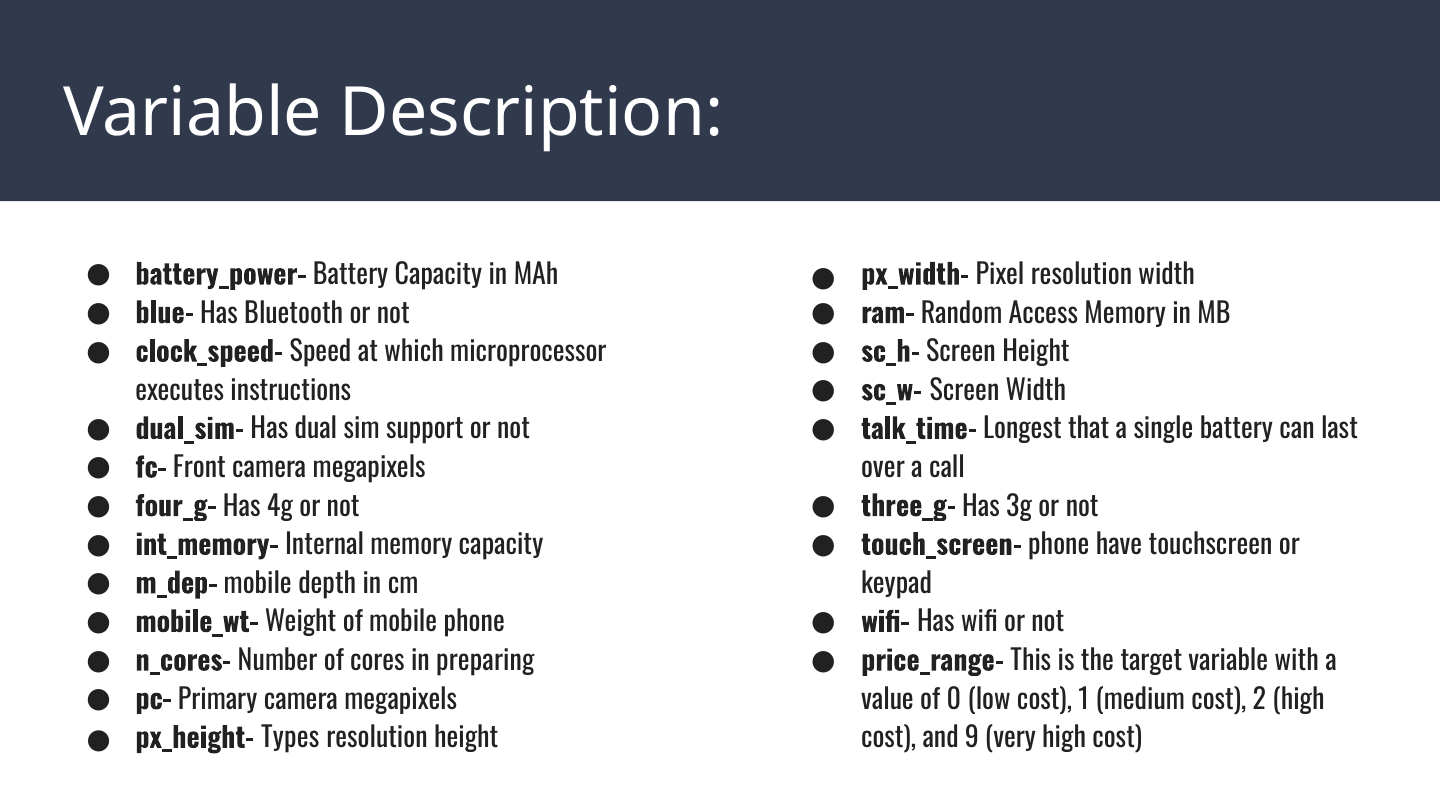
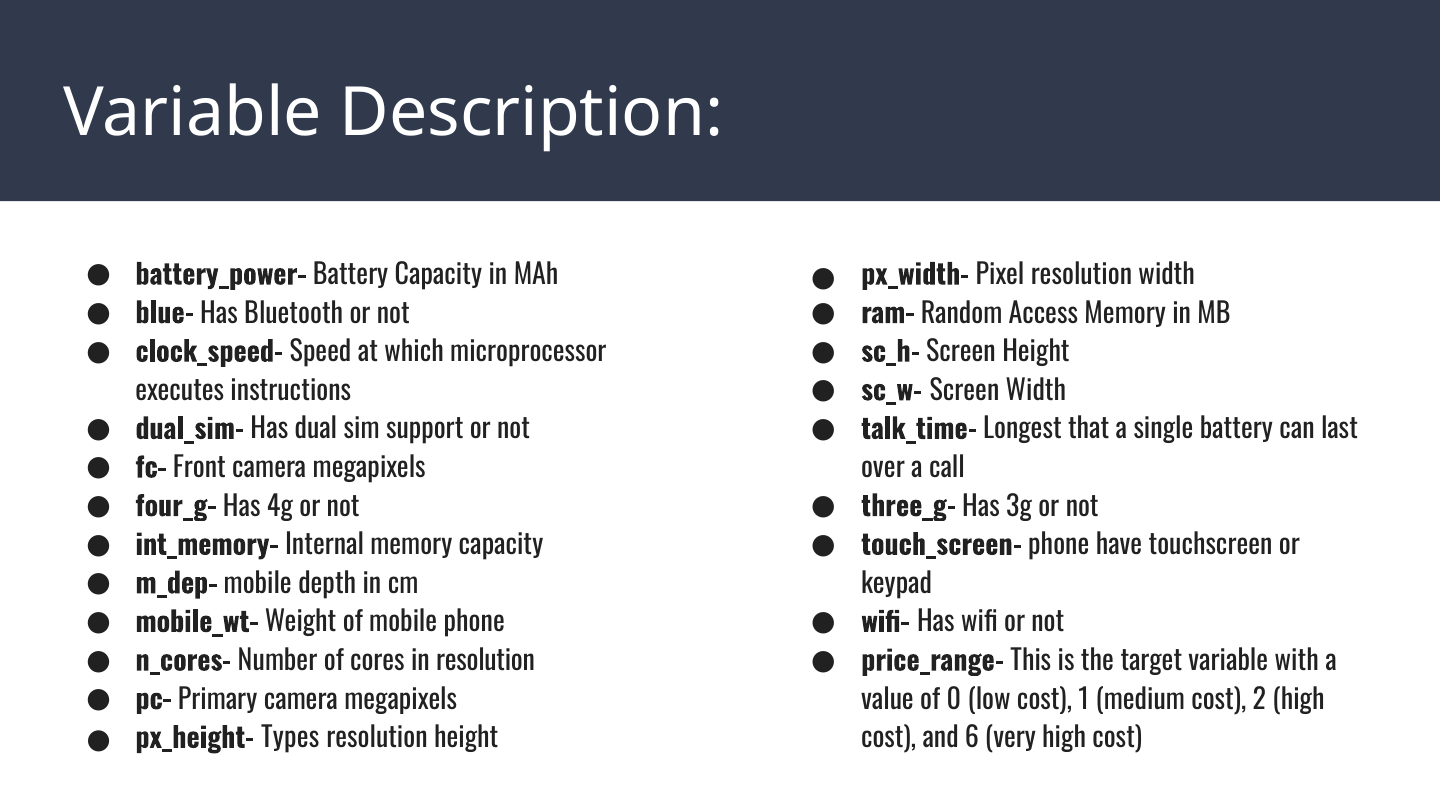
preparing at (485, 661): preparing -> resolution
9: 9 -> 6
